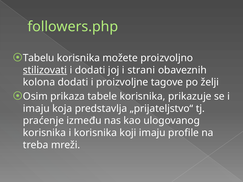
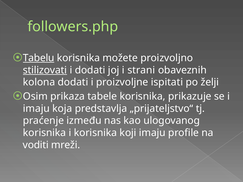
Tabelu underline: none -> present
tagove: tagove -> ispitati
treba: treba -> voditi
